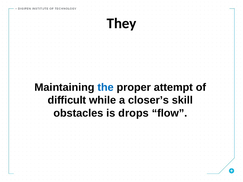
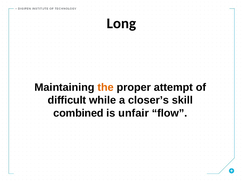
They: They -> Long
the colour: blue -> orange
obstacles: obstacles -> combined
drops: drops -> unfair
